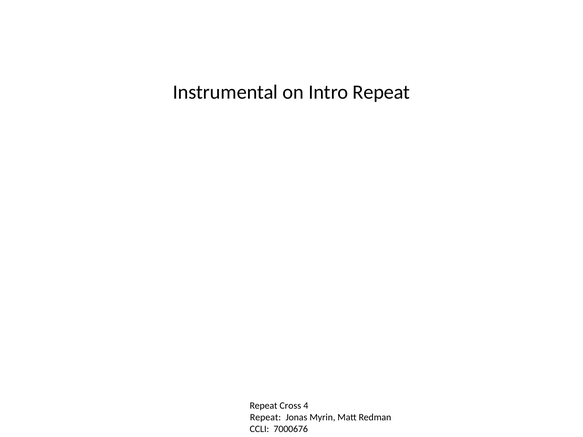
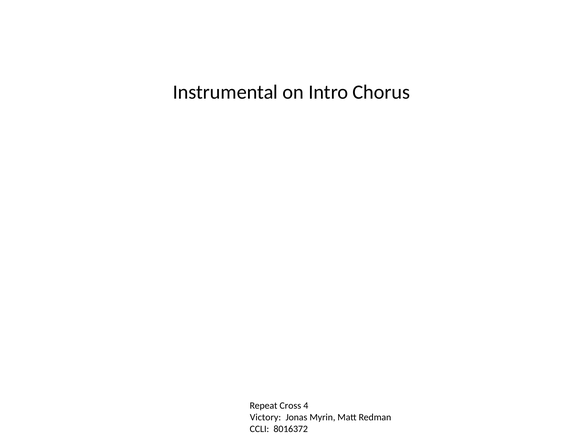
Intro Repeat: Repeat -> Chorus
Repeat at (265, 417): Repeat -> Victory
7000676: 7000676 -> 8016372
